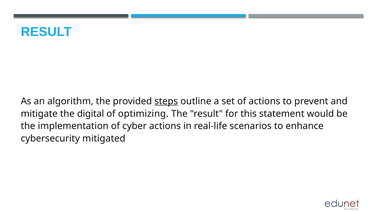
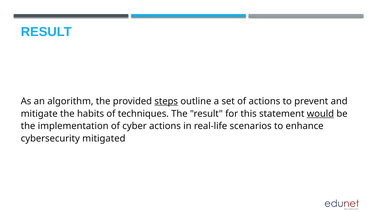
digital: digital -> habits
optimizing: optimizing -> techniques
would underline: none -> present
